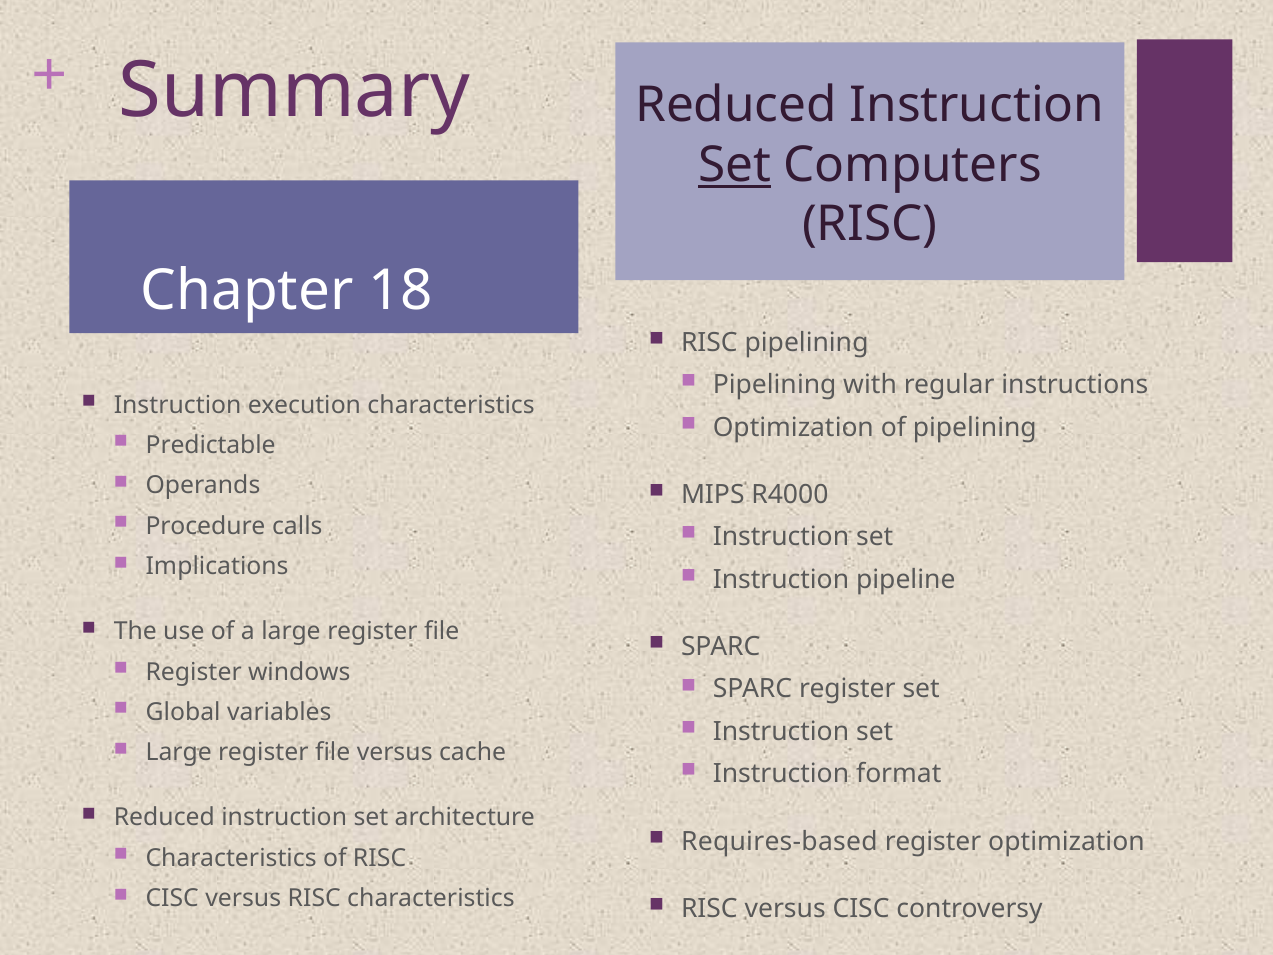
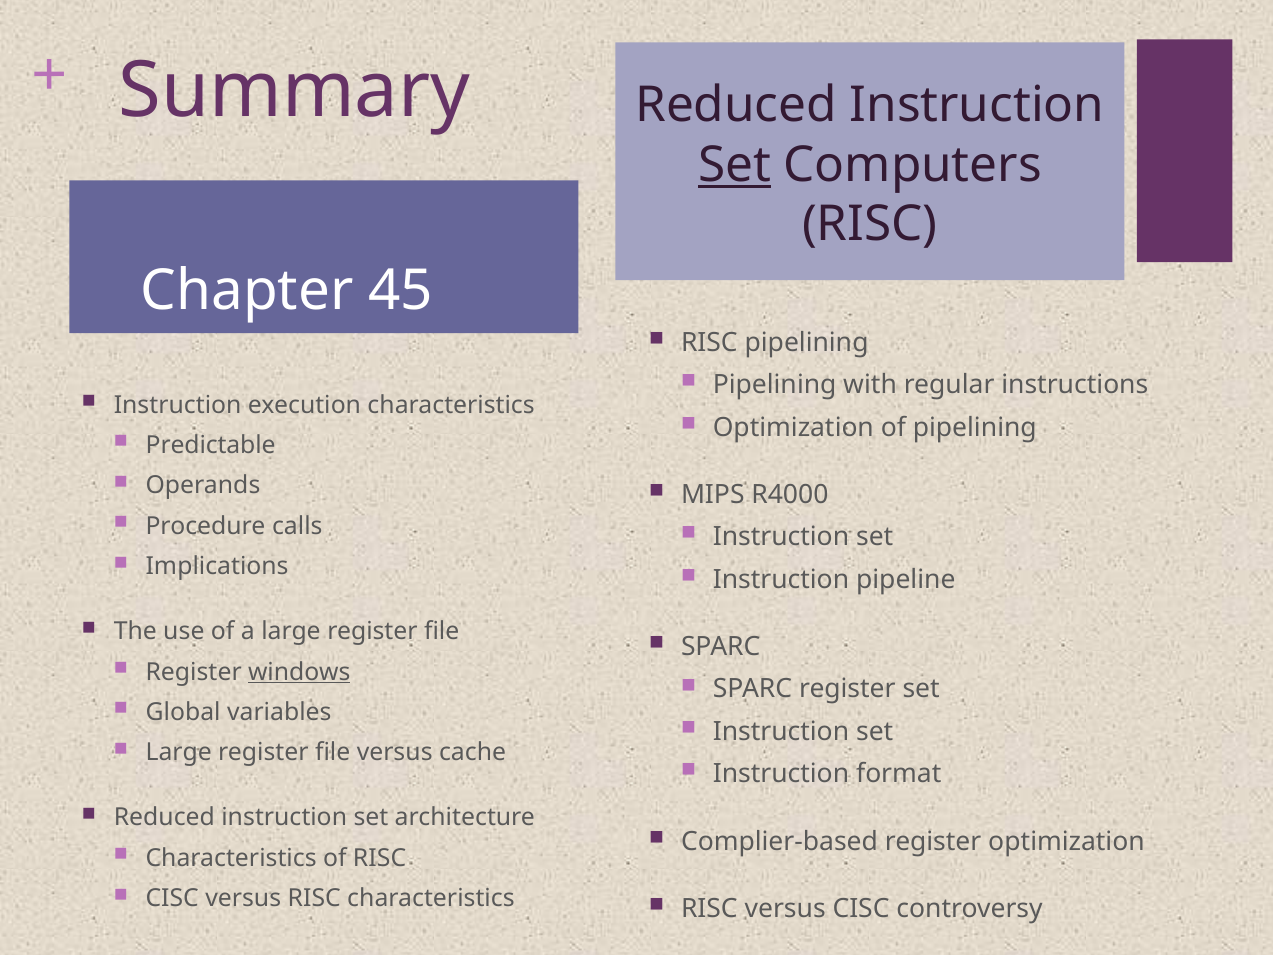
18: 18 -> 45
windows underline: none -> present
Requires-based: Requires-based -> Complier-based
